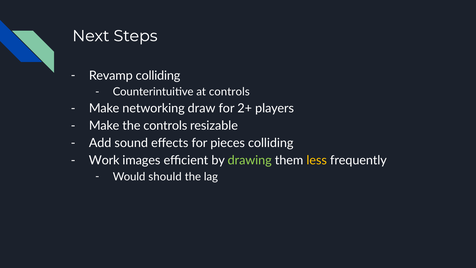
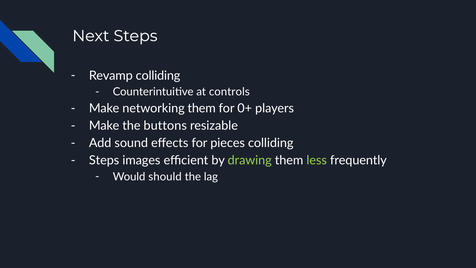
networking draw: draw -> them
2+: 2+ -> 0+
the controls: controls -> buttons
Work at (104, 160): Work -> Steps
less colour: yellow -> light green
